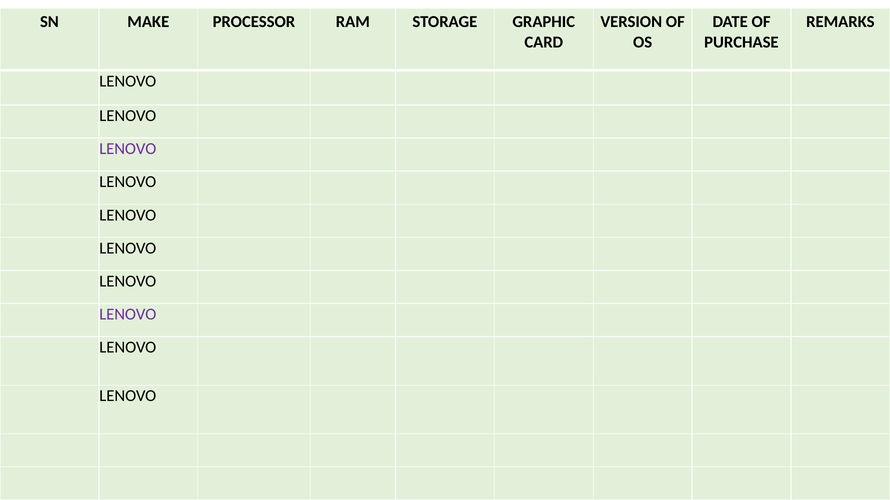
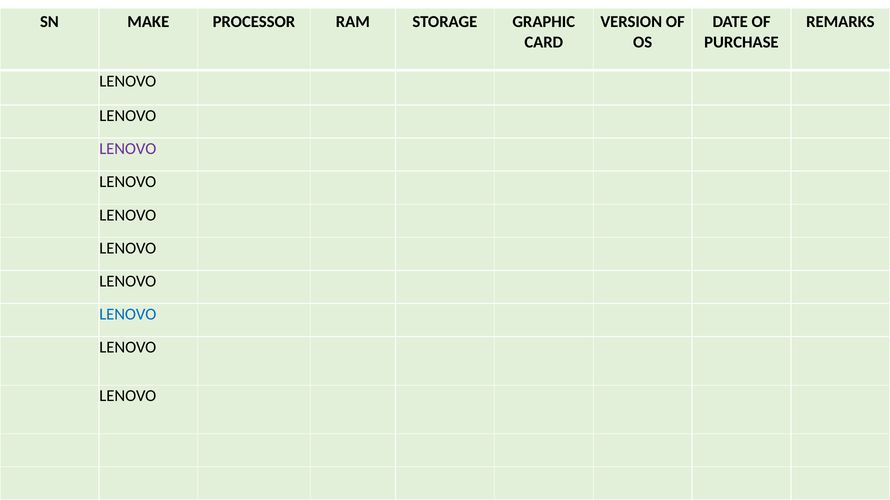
LENOVO at (128, 315) colour: purple -> blue
